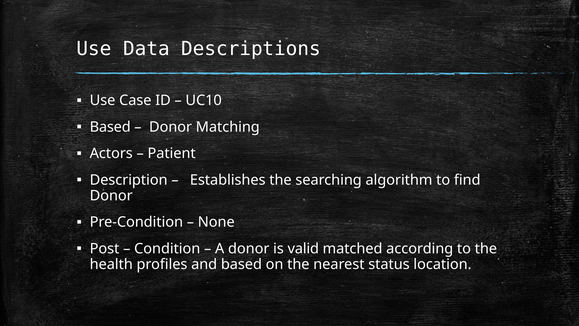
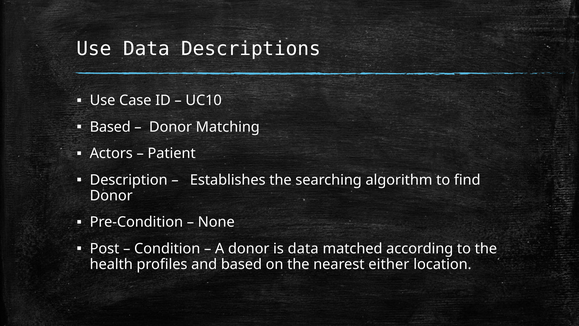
is valid: valid -> data
status: status -> either
